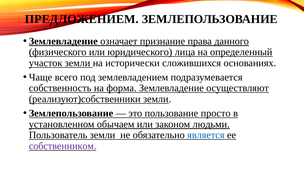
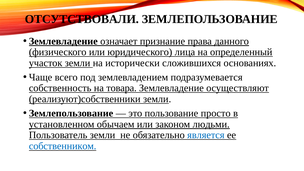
ПРЕДЛОЖЕНИЕМ: ПРЕДЛОЖЕНИЕМ -> ОТСУТСТВОВАЛИ
форма: форма -> товара
собственником colour: purple -> blue
